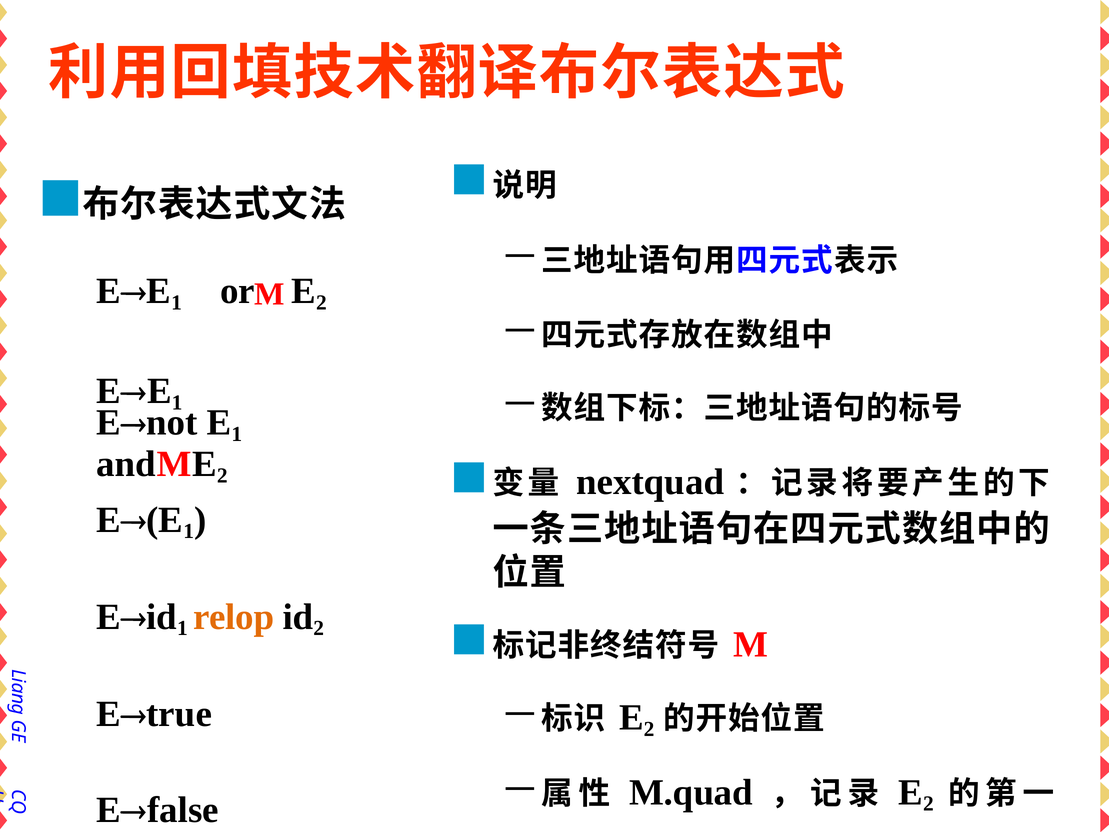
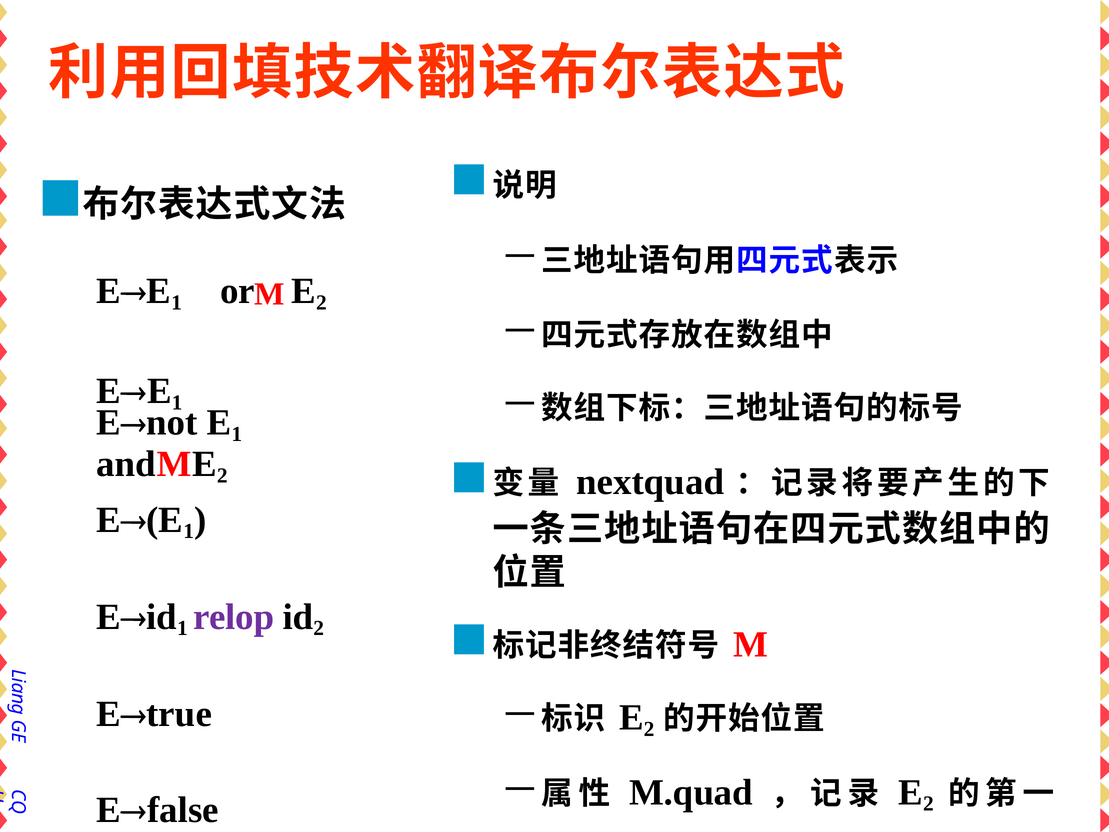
relop colour: orange -> purple
